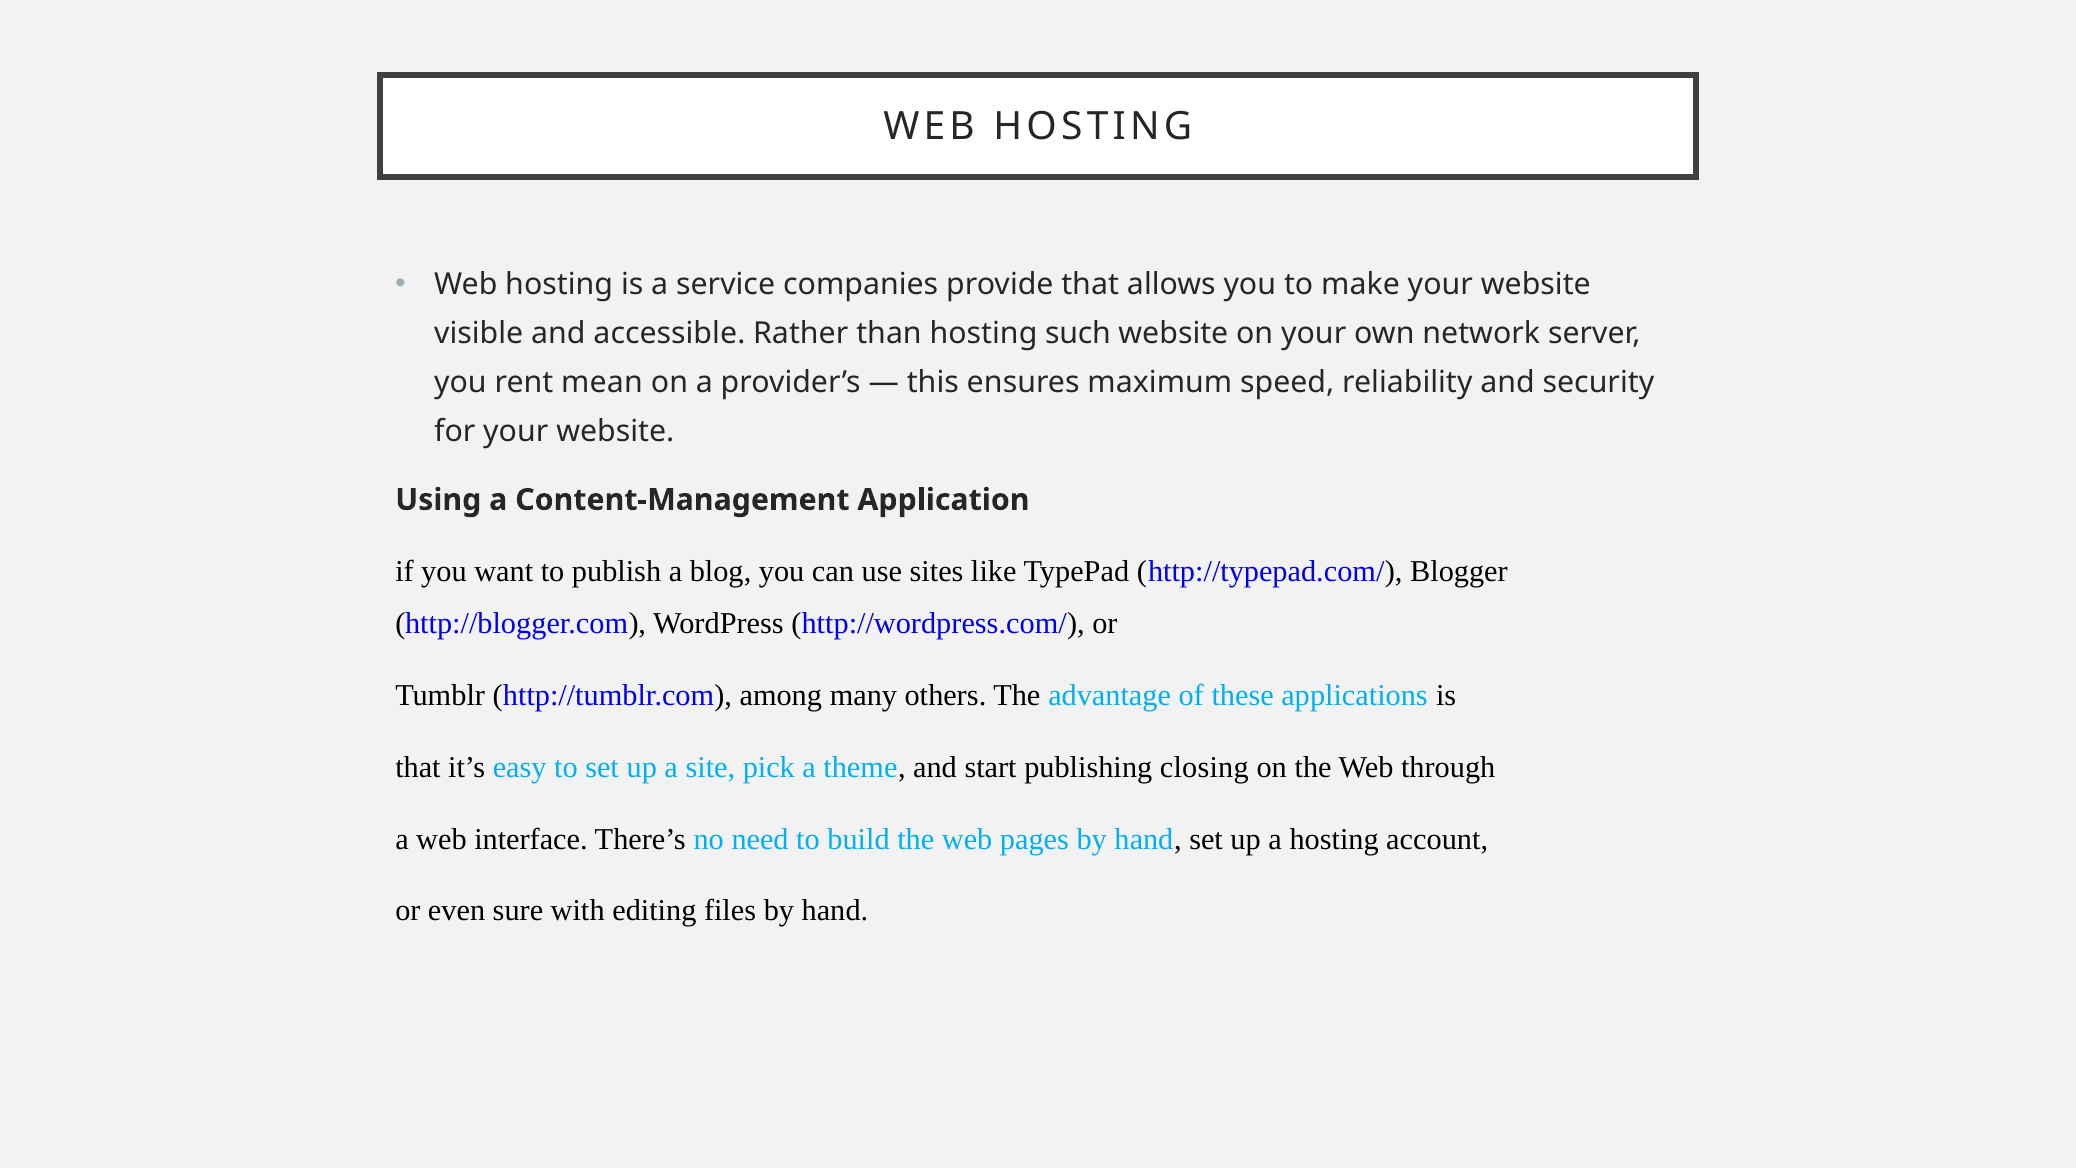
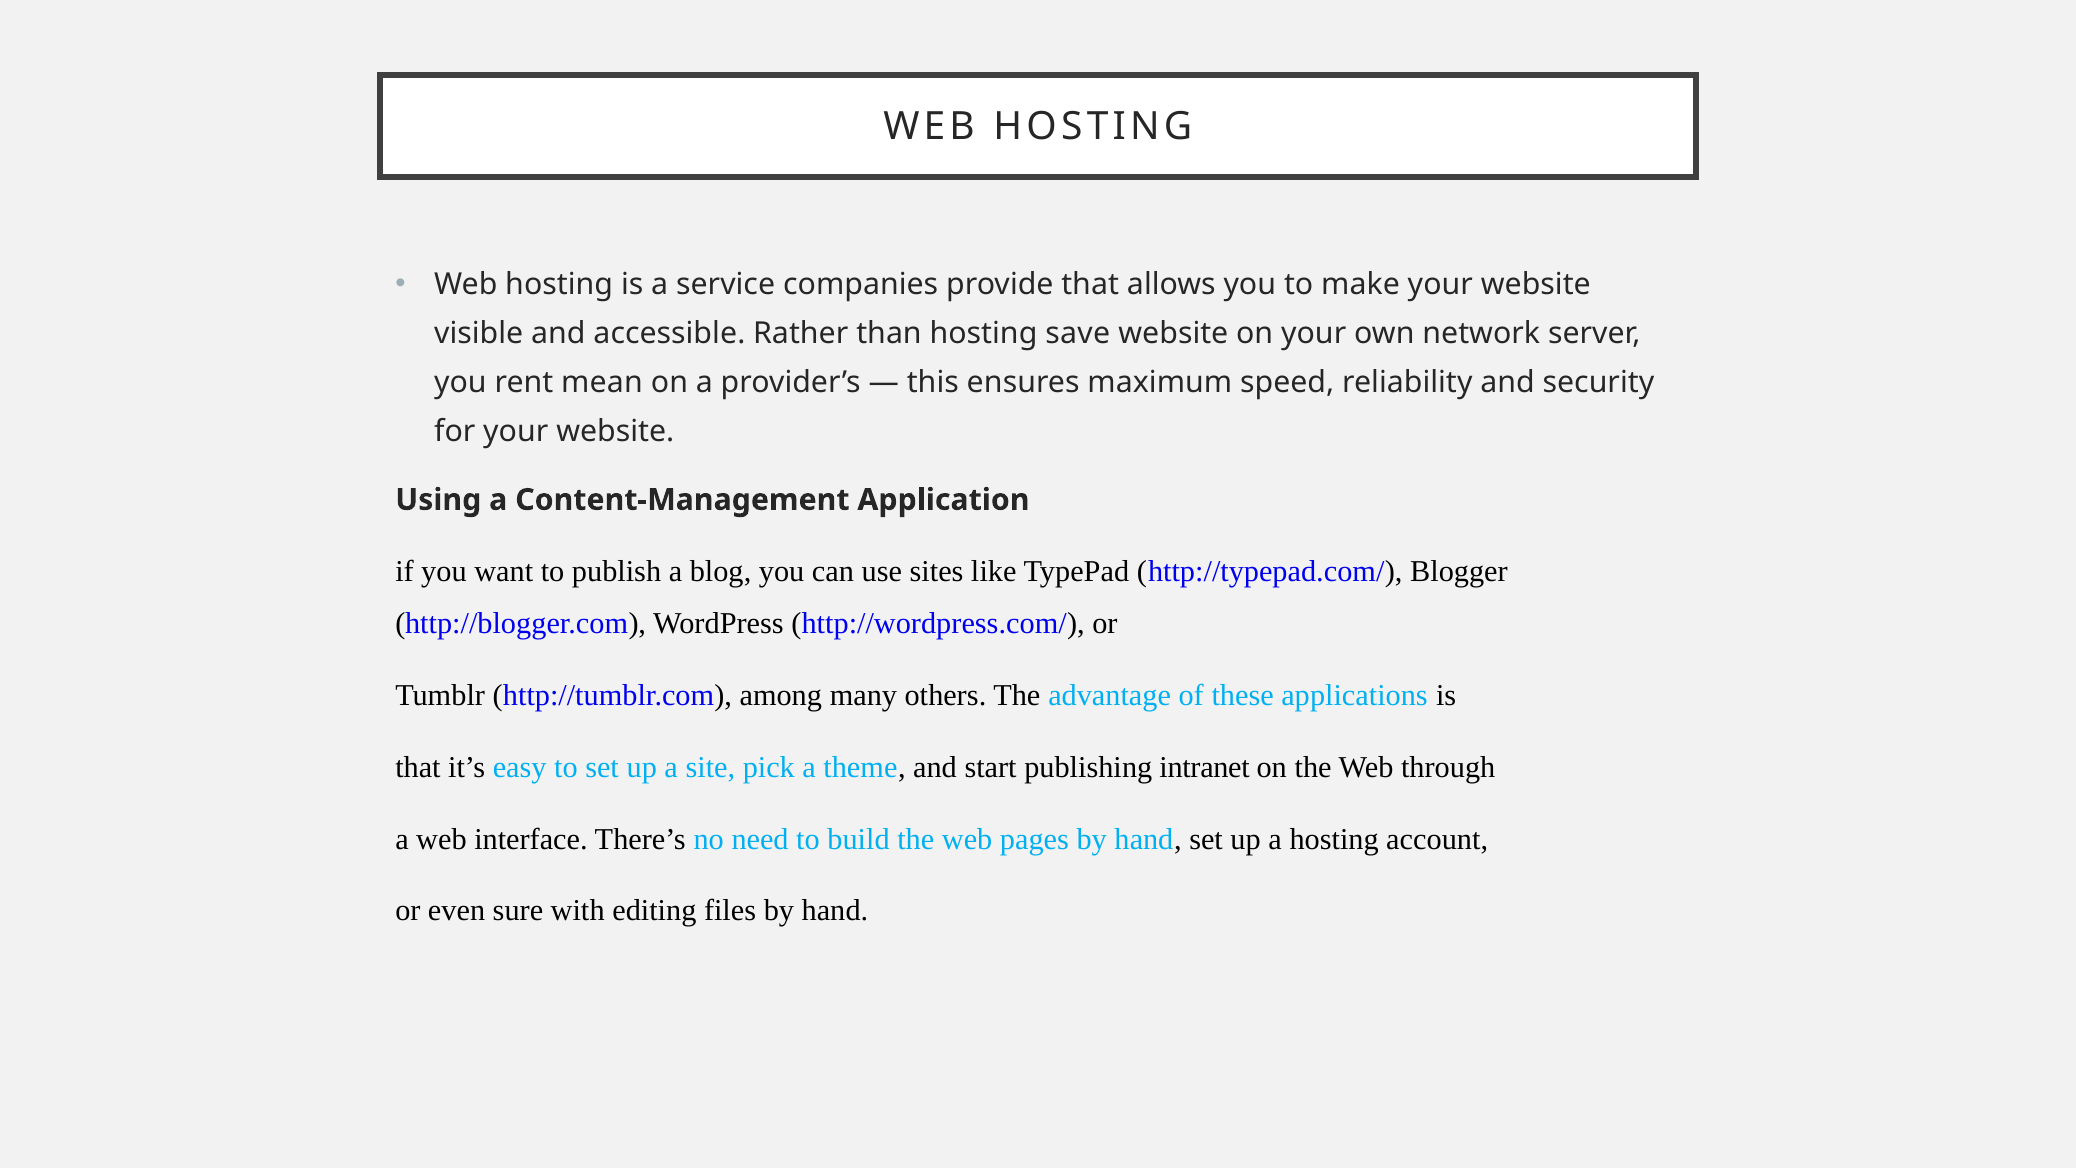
such: such -> save
closing: closing -> intranet
